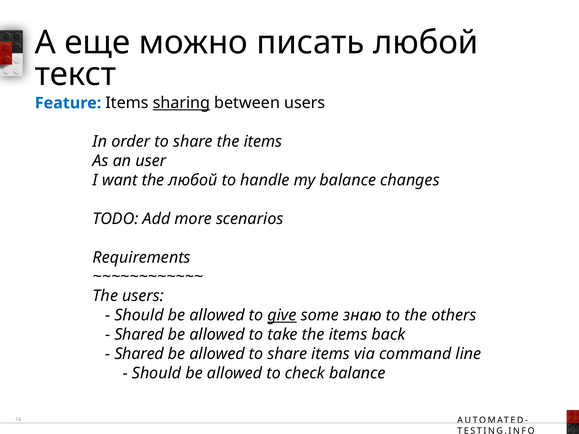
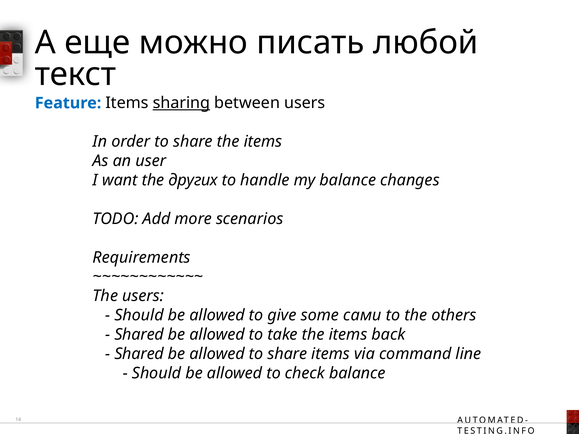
the любой: любой -> других
give underline: present -> none
знаю: знаю -> сами
